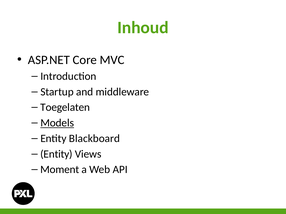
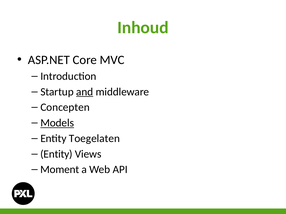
and underline: none -> present
Toegelaten: Toegelaten -> Concepten
Blackboard: Blackboard -> Toegelaten
